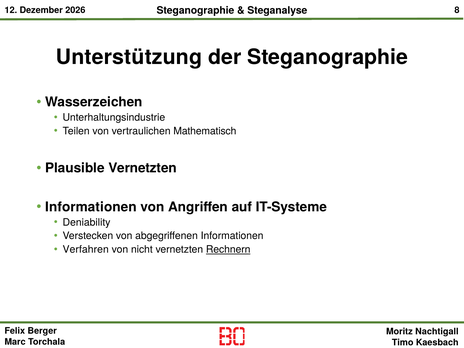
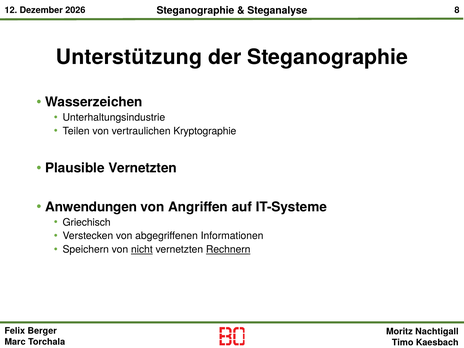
Mathematisch: Mathematisch -> Kryptographie
Informationen at (91, 207): Informationen -> Anwendungen
Deniability: Deniability -> Griechisch
Verfahren: Verfahren -> Speichern
nicht underline: none -> present
